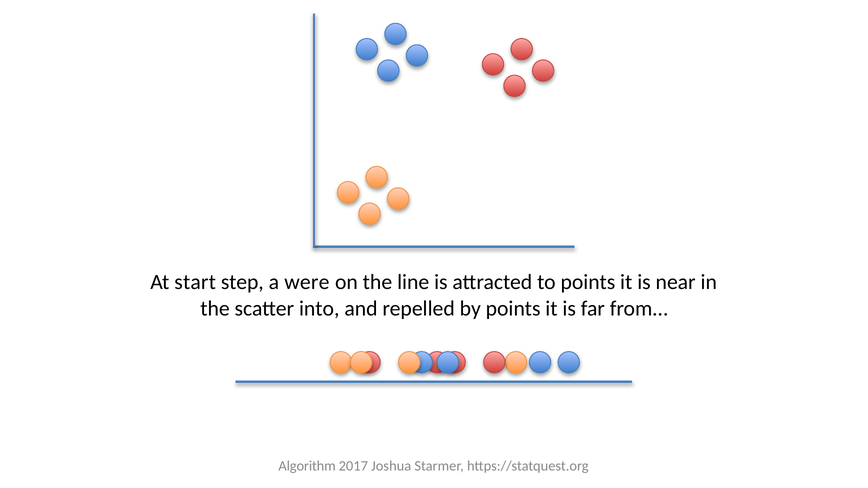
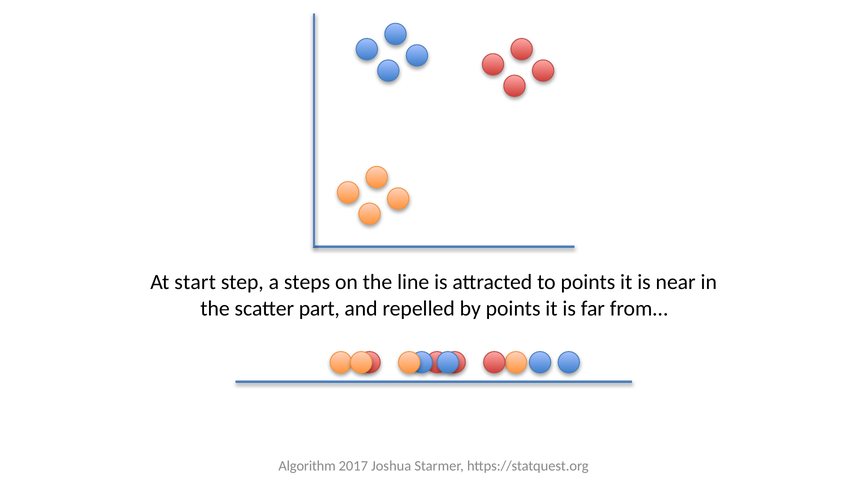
were: were -> steps
into: into -> part
